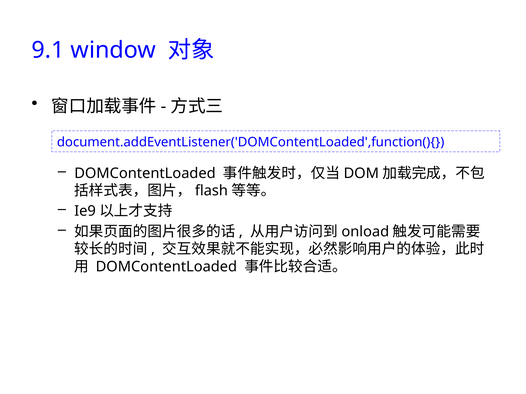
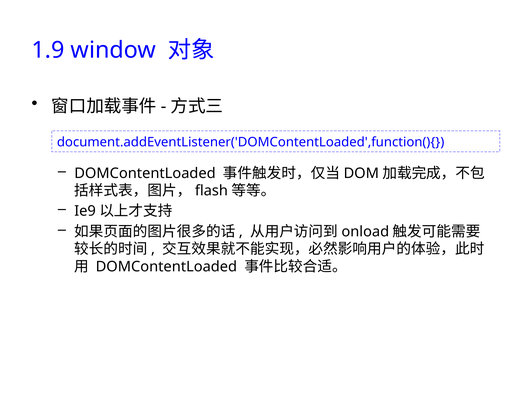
9.1: 9.1 -> 1.9
